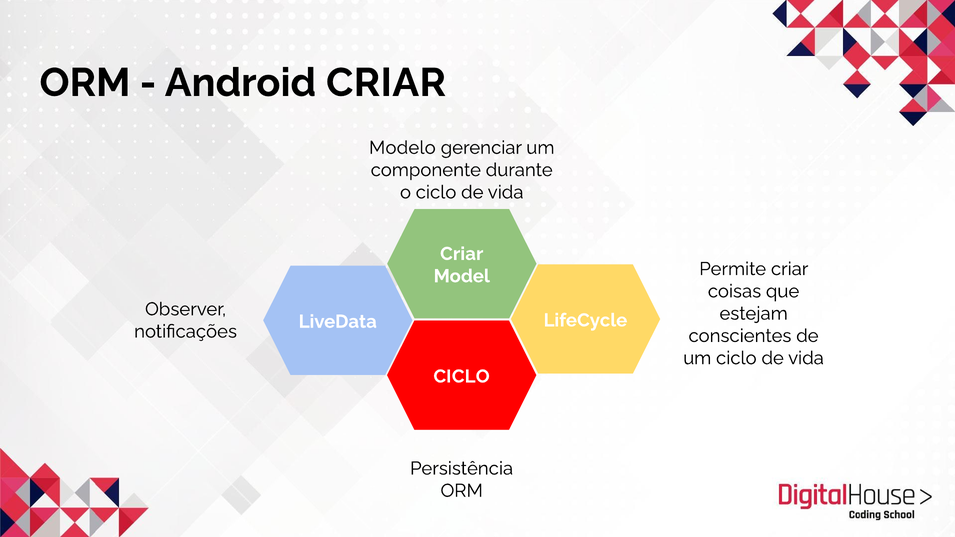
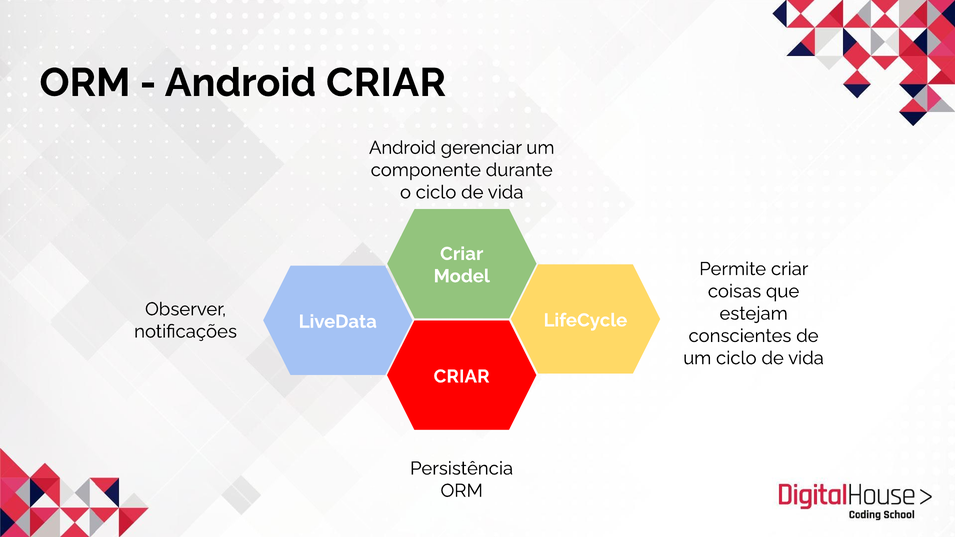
Modelo at (402, 148): Modelo -> Android
CICLO at (462, 377): CICLO -> CRIAR
